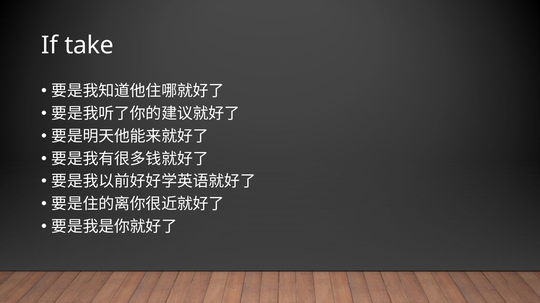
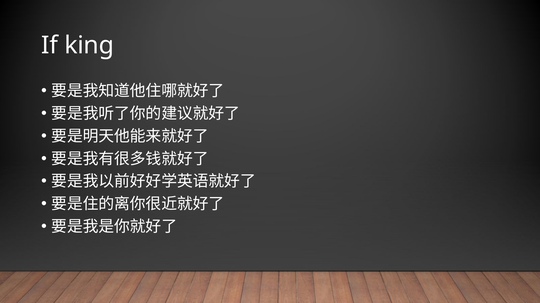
take: take -> king
